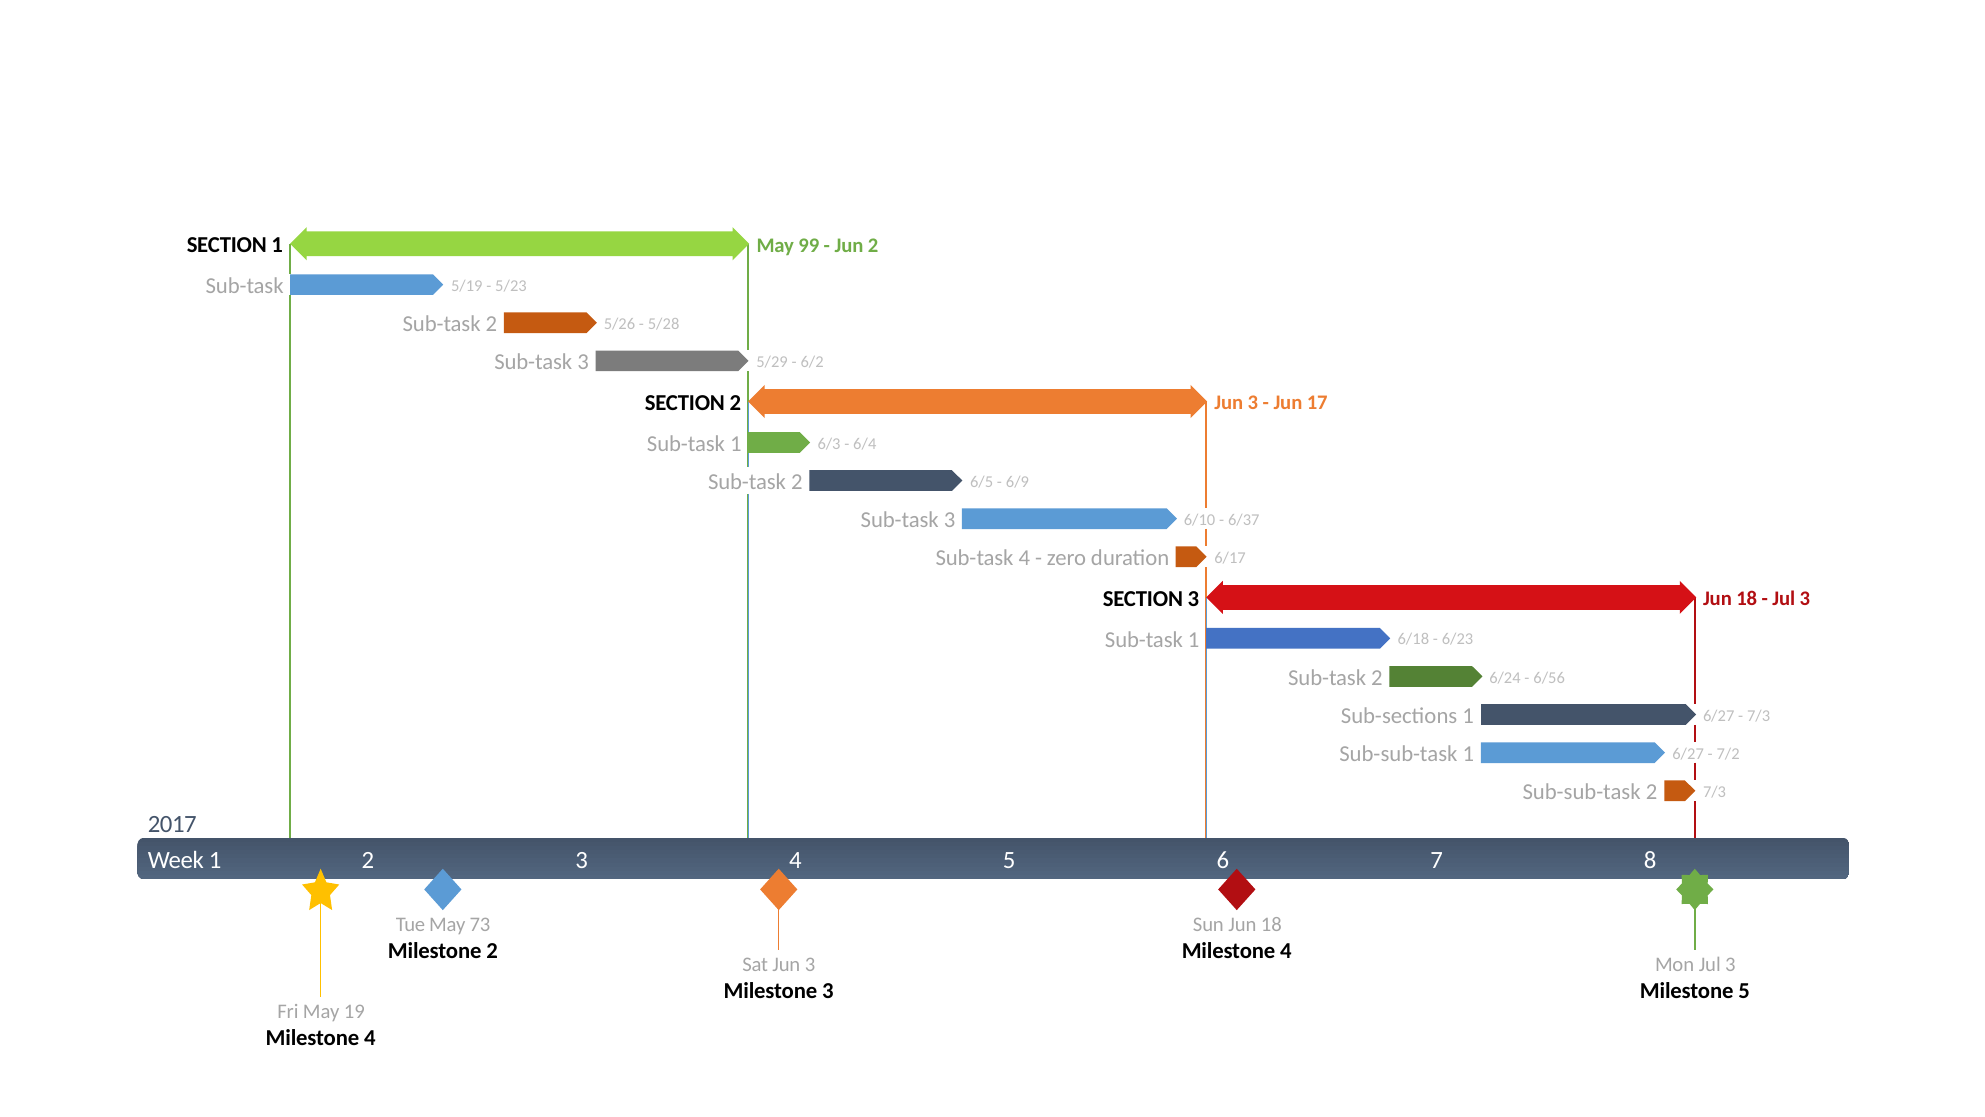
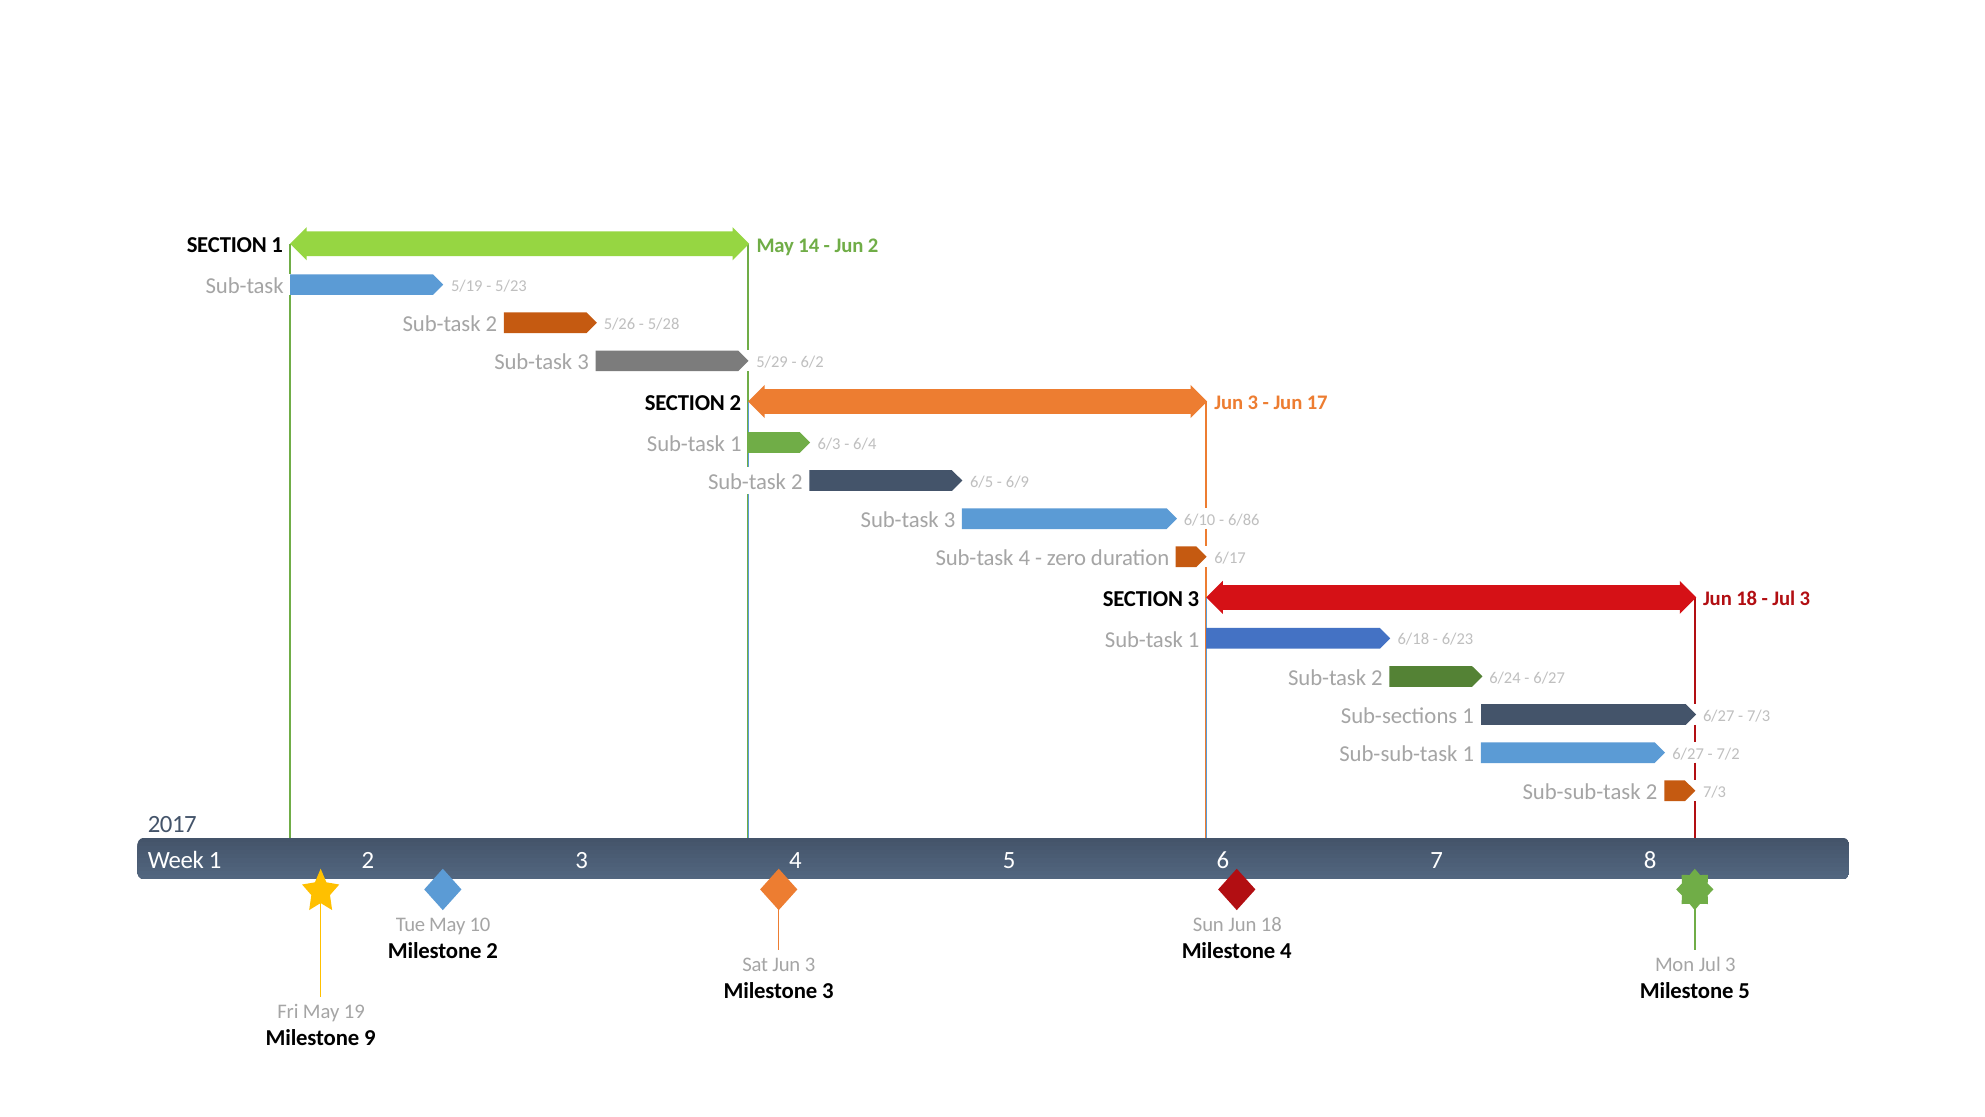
99: 99 -> 14
6/37: 6/37 -> 6/86
6/56 at (1549, 677): 6/56 -> 6/27
73: 73 -> 10
4 at (370, 1038): 4 -> 9
